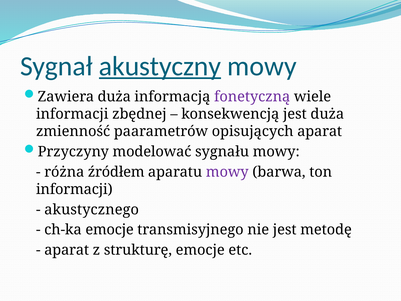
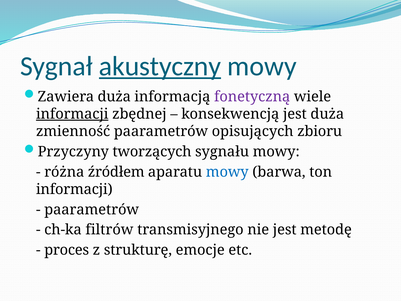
informacji at (72, 114) underline: none -> present
opisujących aparat: aparat -> zbioru
modelować: modelować -> tworzących
mowy at (227, 172) colour: purple -> blue
akustycznego at (92, 209): akustycznego -> paarametrów
ch-ka emocje: emocje -> filtrów
aparat at (67, 250): aparat -> proces
